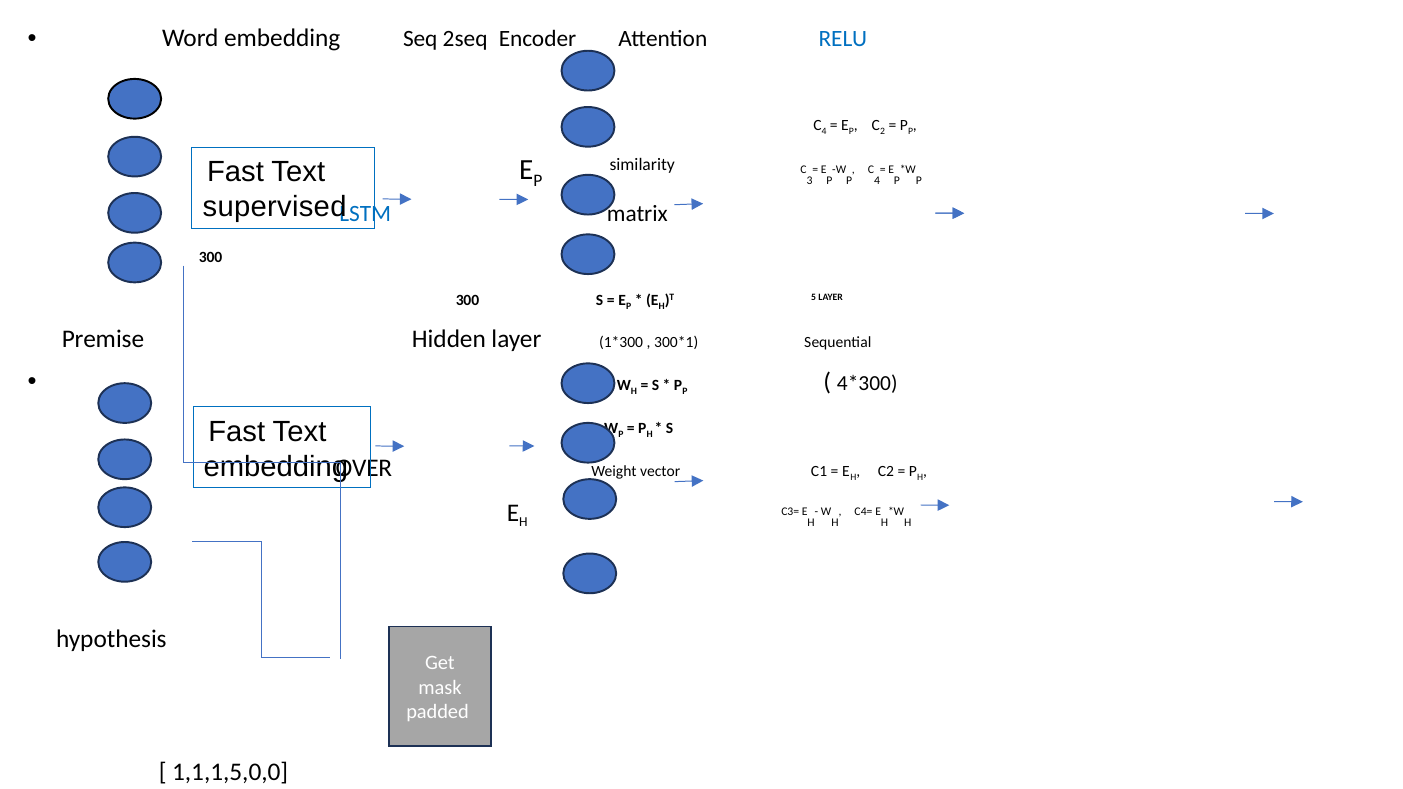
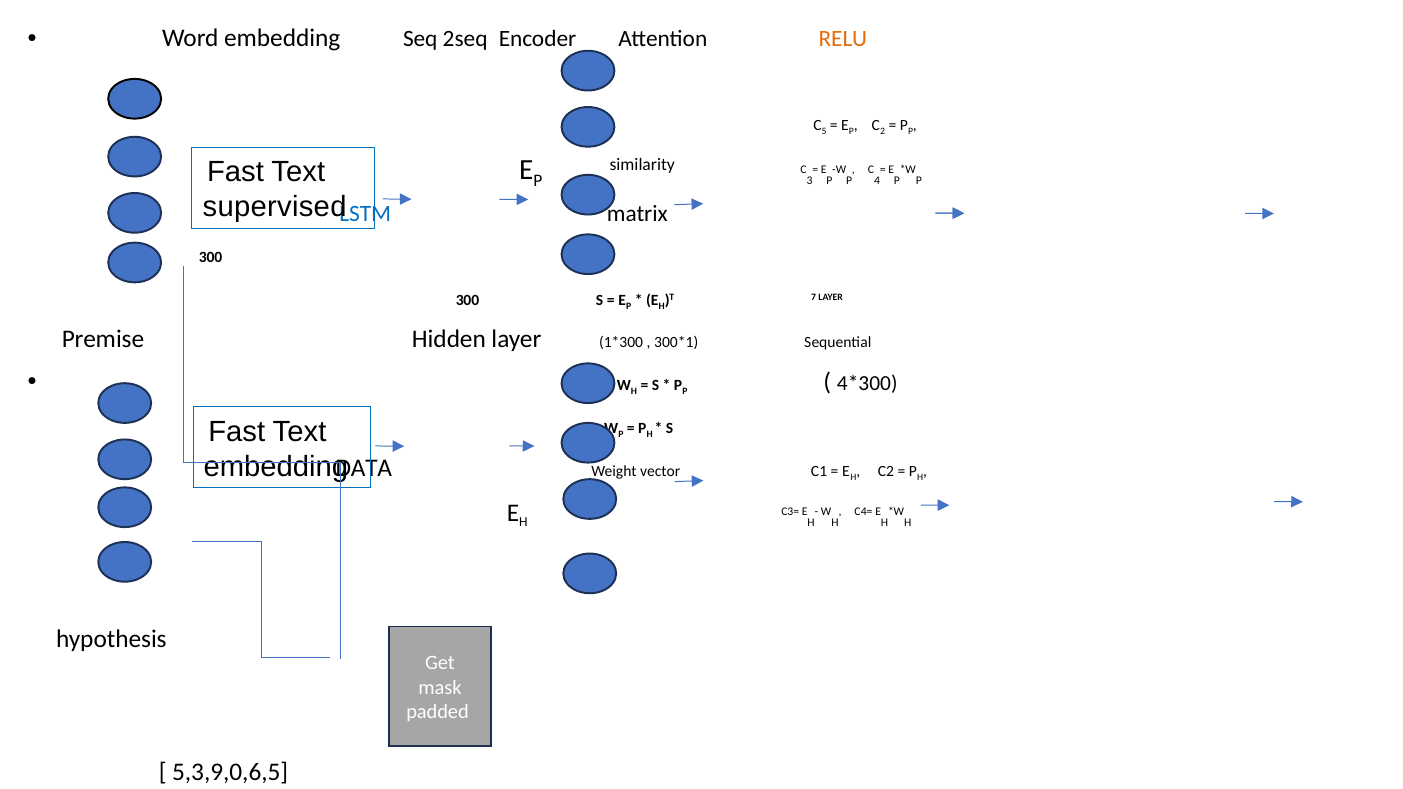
RELU colour: blue -> orange
4 at (824, 131): 4 -> 5
5: 5 -> 7
OVER: OVER -> DATA
1,1,1,5,0,0: 1,1,1,5,0,0 -> 5,3,9,0,6,5
